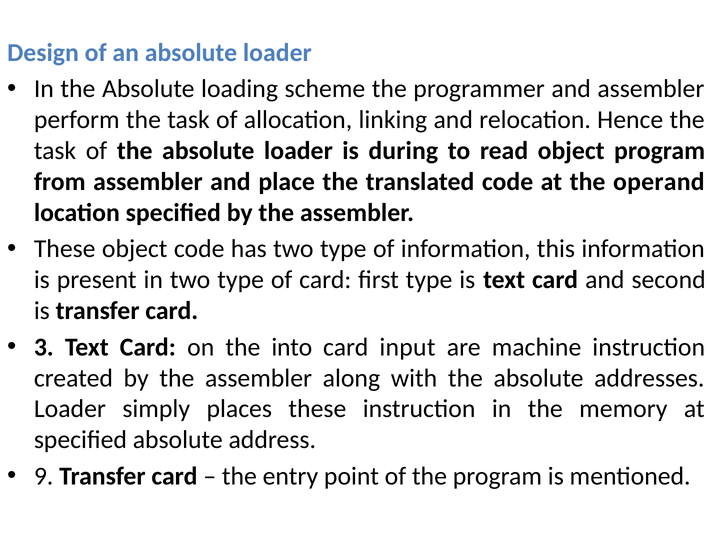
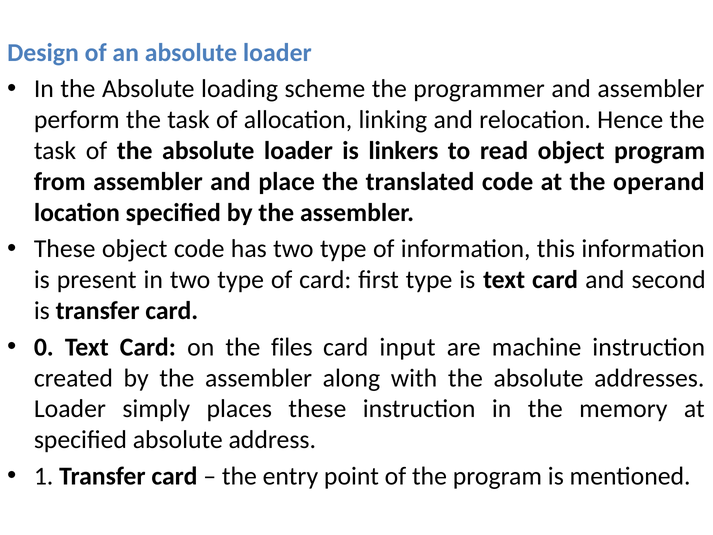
during: during -> linkers
3: 3 -> 0
into: into -> files
9: 9 -> 1
